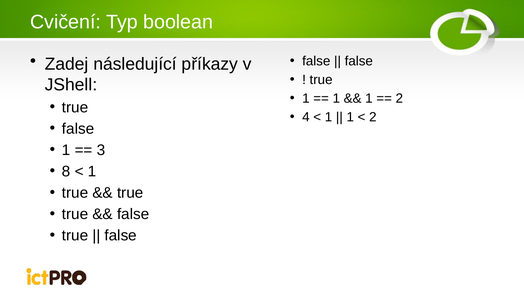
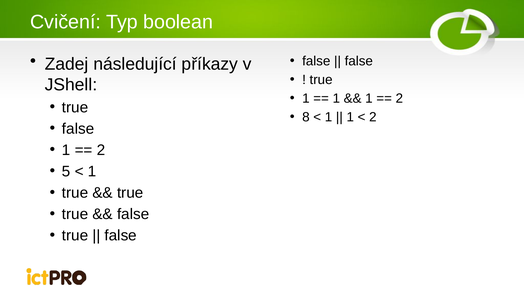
4: 4 -> 8
3 at (101, 150): 3 -> 2
8: 8 -> 5
